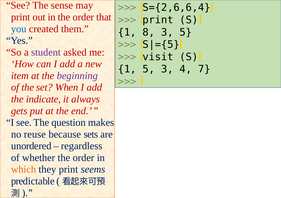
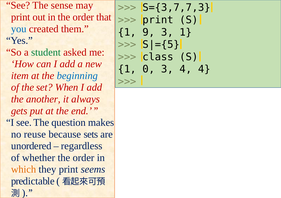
S={2,6,6,4: S={2,6,6,4 -> S={3,7,7,3
8: 8 -> 9
3 5: 5 -> 1
student colour: purple -> green
visit: visit -> class
1 5: 5 -> 0
4 7: 7 -> 4
beginning colour: purple -> blue
indicate: indicate -> another
